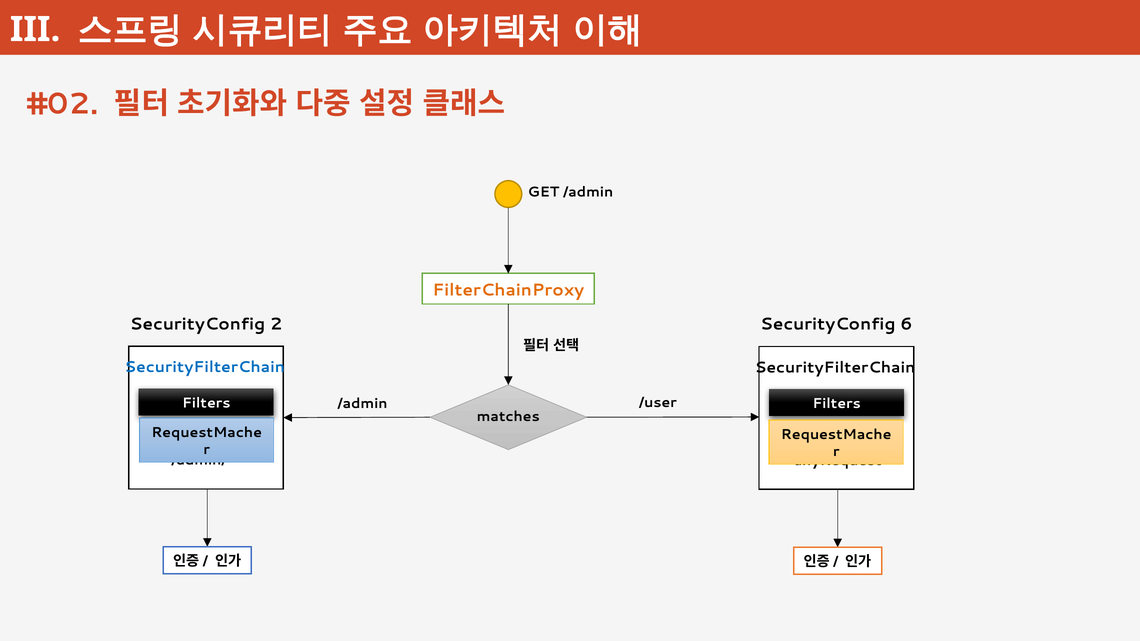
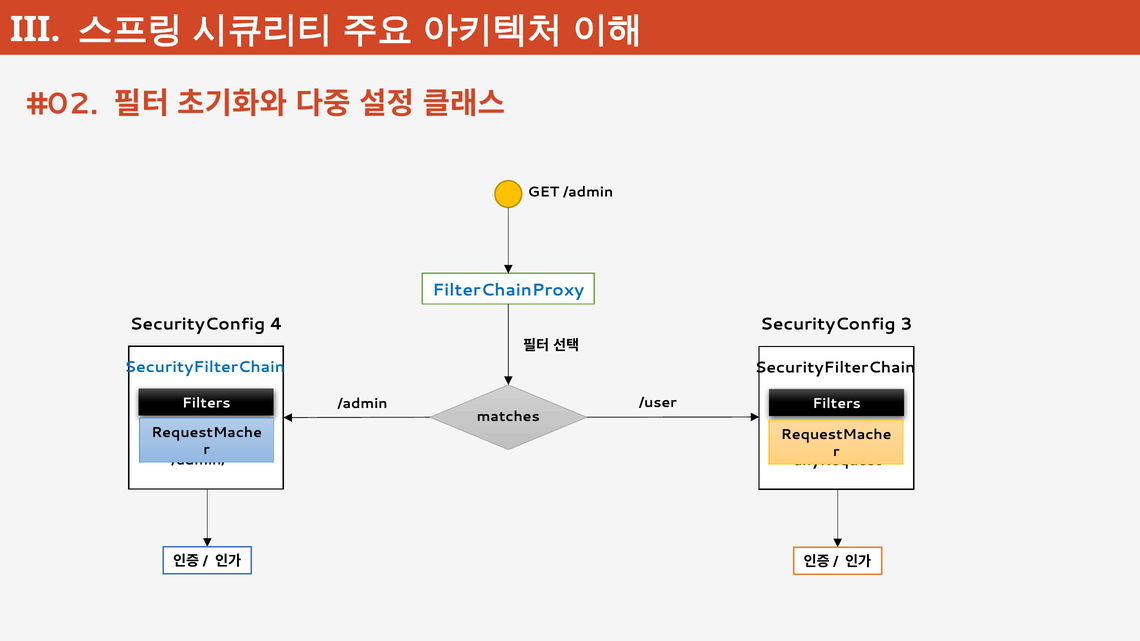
FilterChainProxy colour: orange -> blue
2: 2 -> 4
6: 6 -> 3
